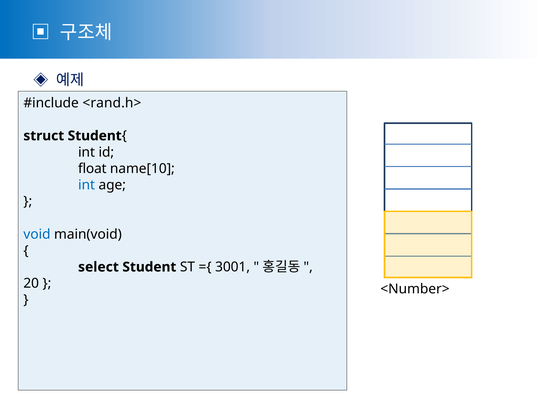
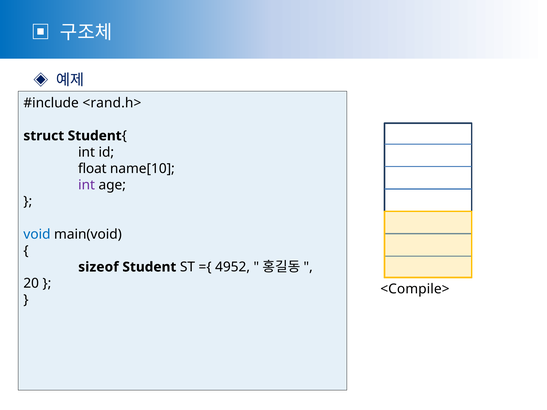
int at (87, 185) colour: blue -> purple
select: select -> sizeof
3001: 3001 -> 4952
<Number>: <Number> -> <Compile>
